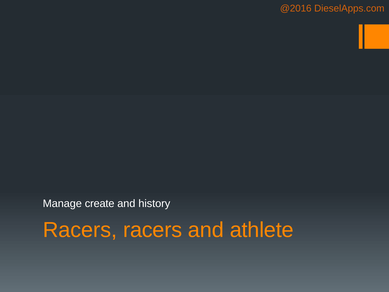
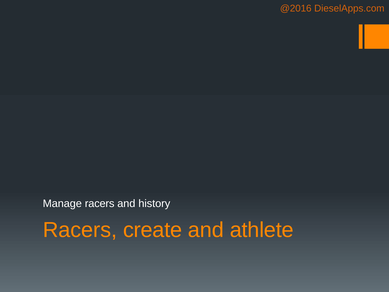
Manage create: create -> racers
Racers racers: racers -> create
